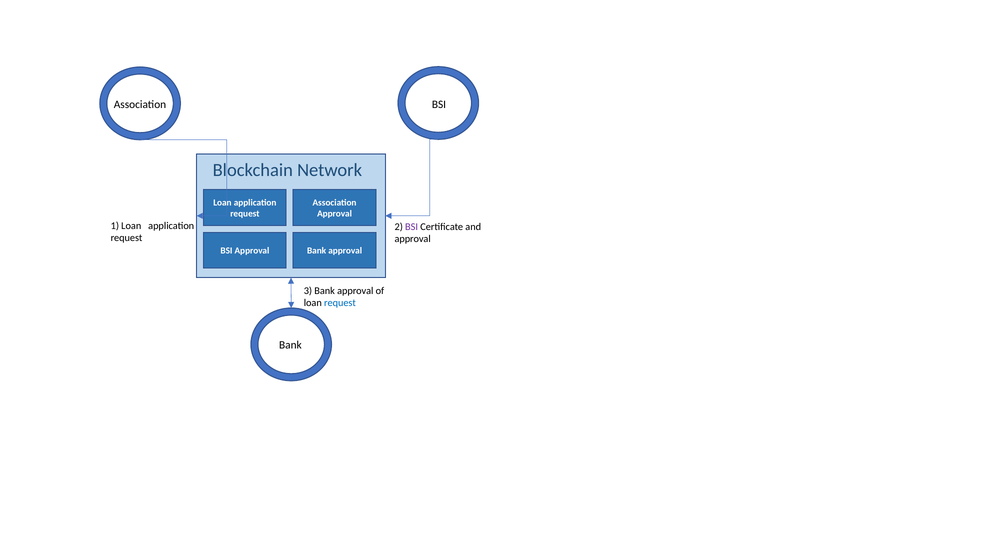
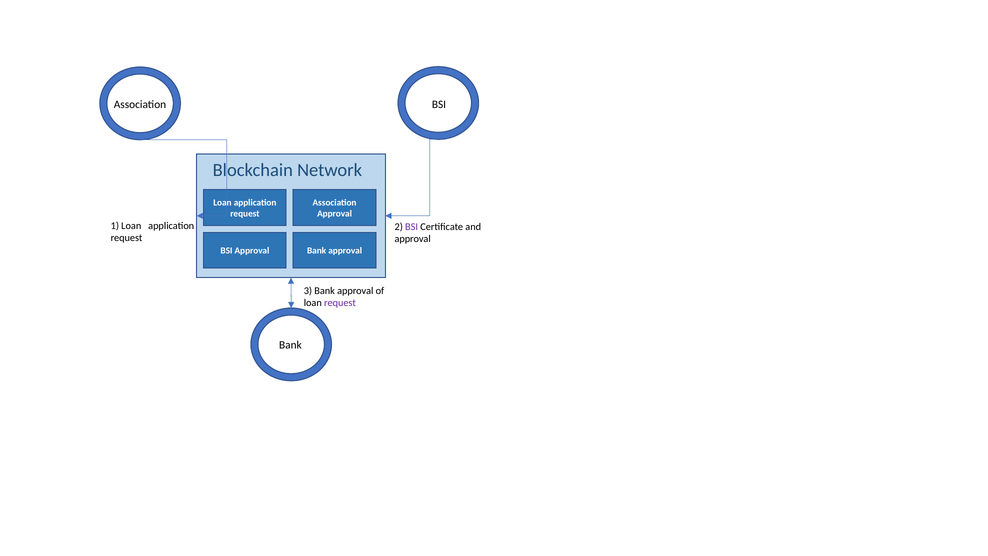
request at (340, 303) colour: blue -> purple
